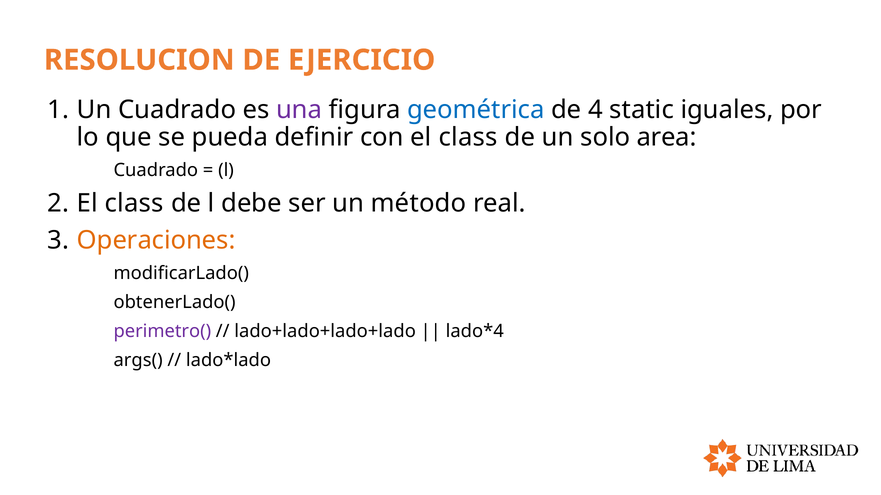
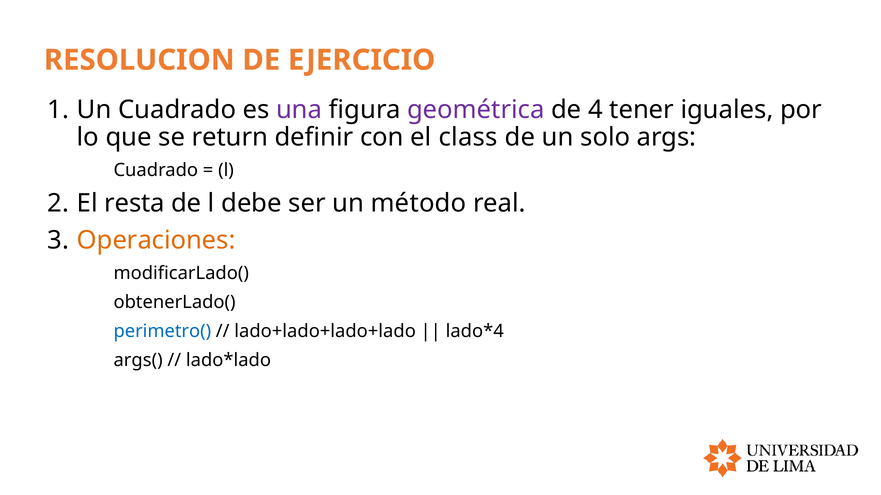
geométrica colour: blue -> purple
static: static -> tener
pueda: pueda -> return
area: area -> args
class at (134, 203): class -> resta
perimetro( colour: purple -> blue
